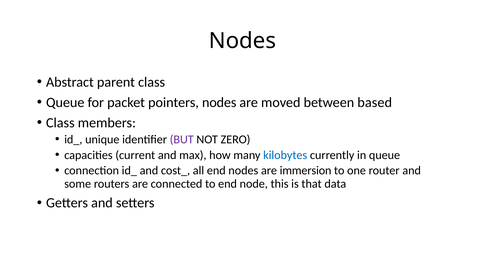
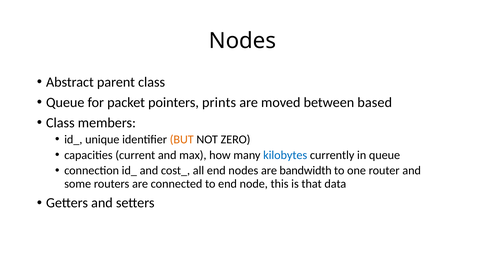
pointers nodes: nodes -> prints
BUT colour: purple -> orange
immersion: immersion -> bandwidth
